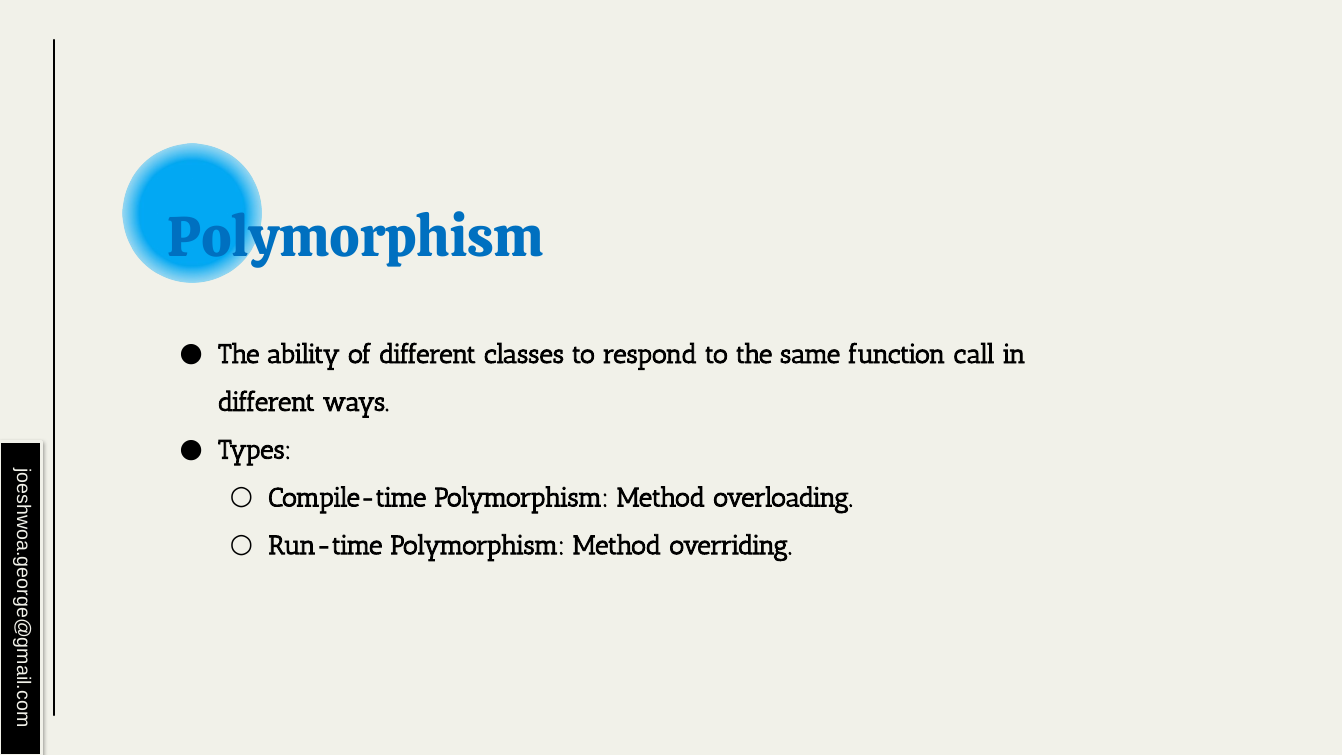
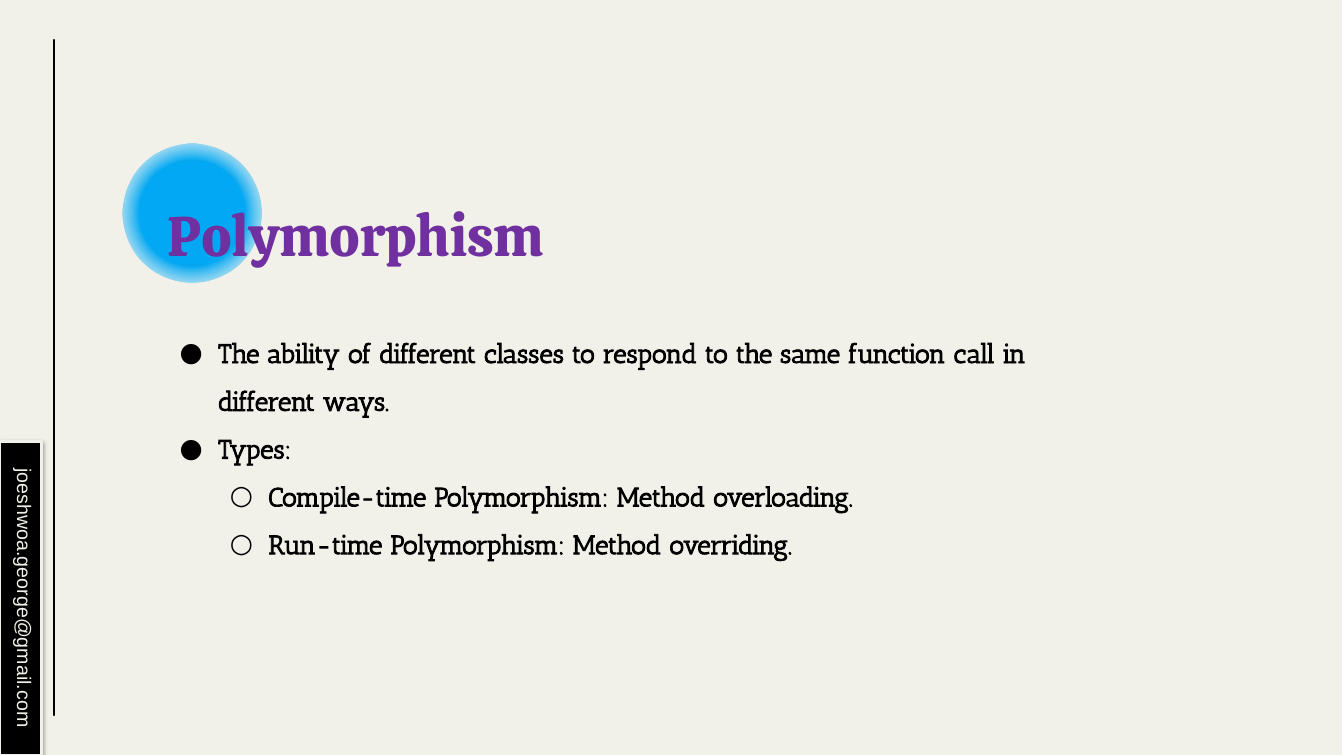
Polymorphism at (356, 238) colour: blue -> purple
